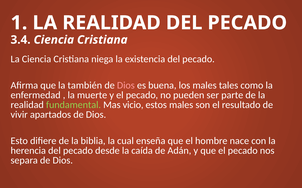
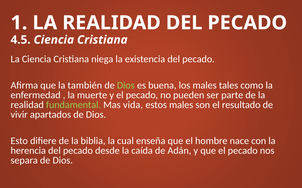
3.4: 3.4 -> 4.5
Dios at (126, 86) colour: pink -> light green
vicio: vicio -> vida
